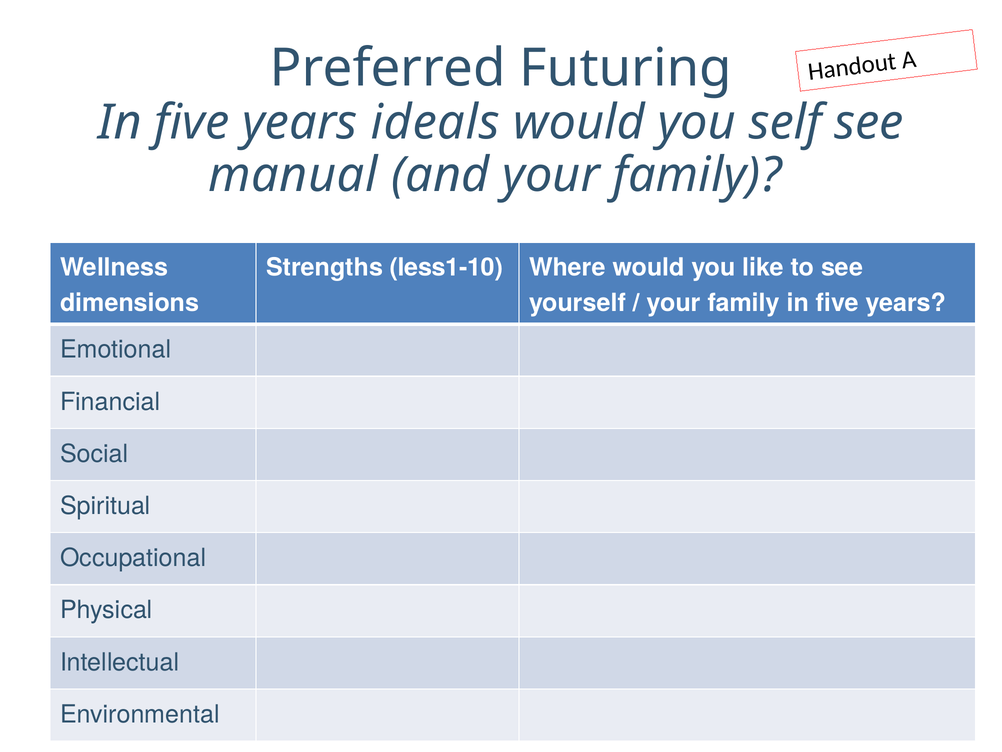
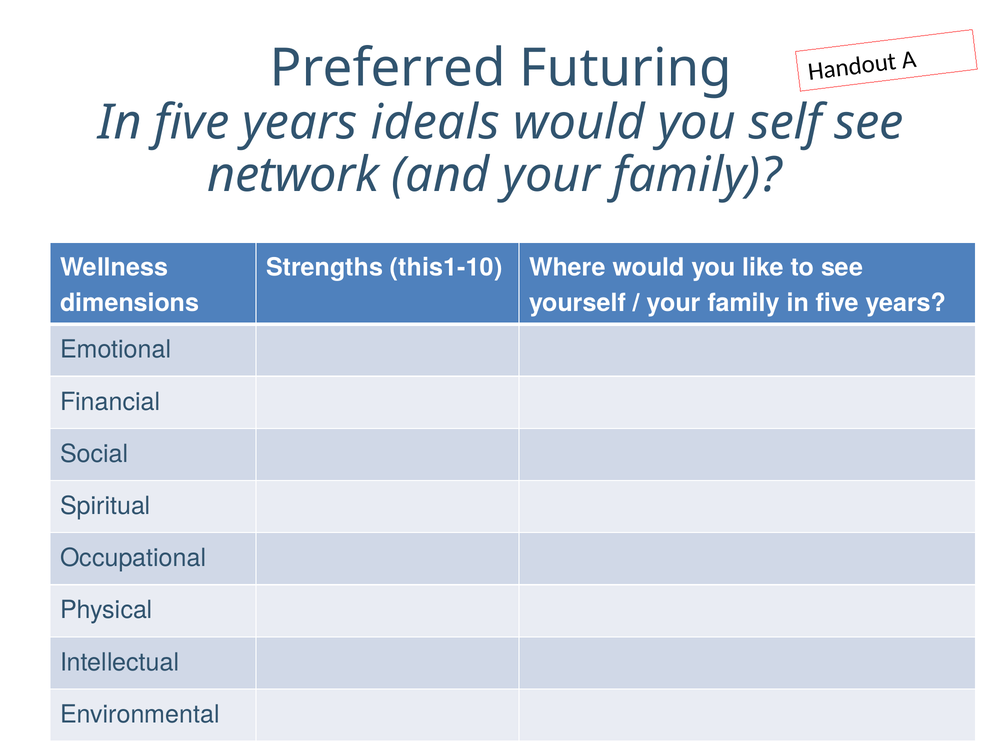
manual: manual -> network
less1-10: less1-10 -> this1-10
